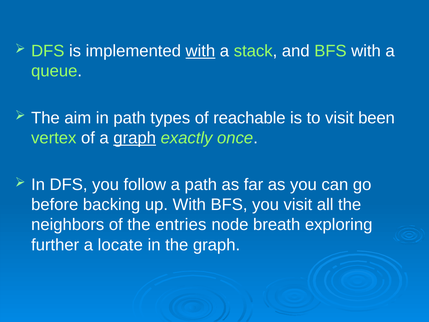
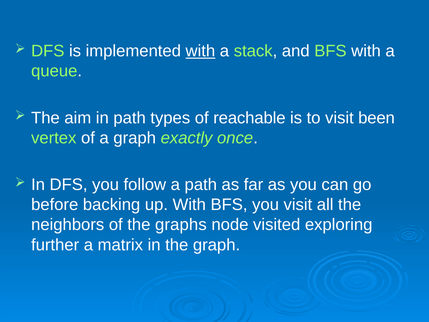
graph at (135, 138) underline: present -> none
entries: entries -> graphs
breath: breath -> visited
locate: locate -> matrix
